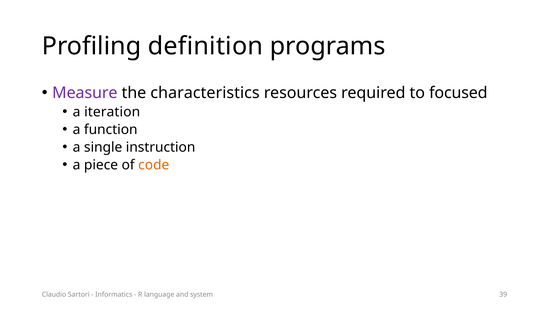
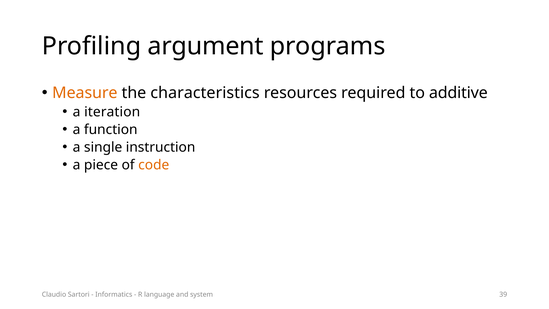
definition: definition -> argument
Measure colour: purple -> orange
focused: focused -> additive
